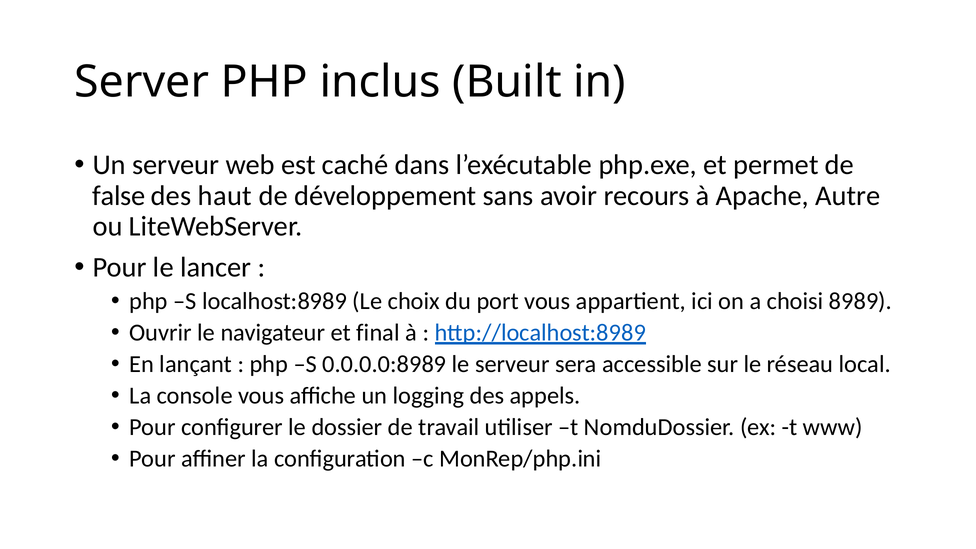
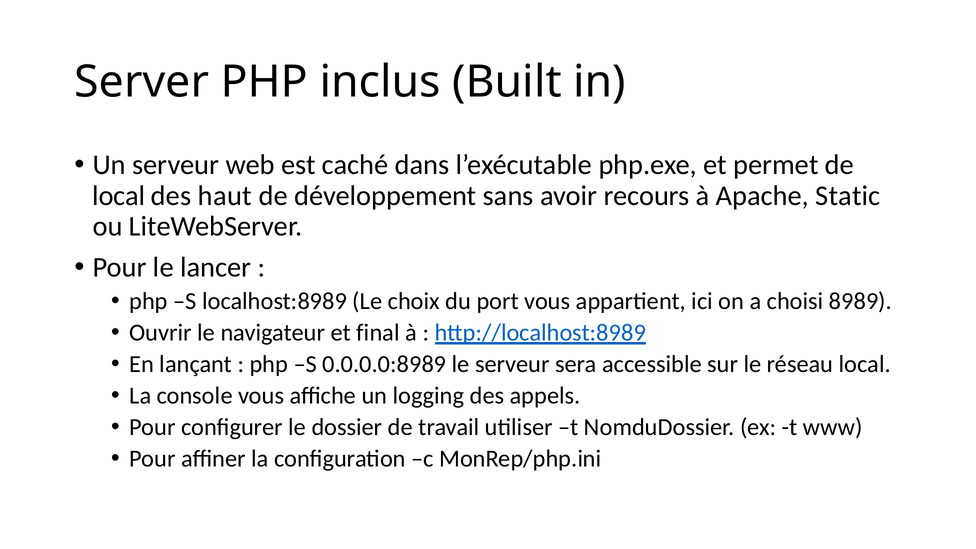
false at (119, 196): false -> local
Autre: Autre -> Static
